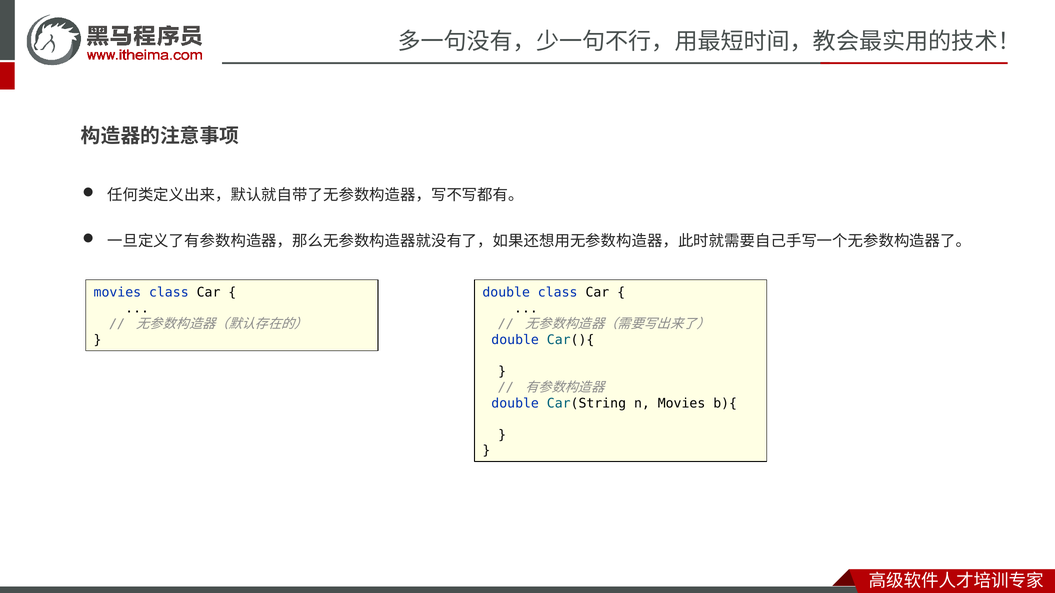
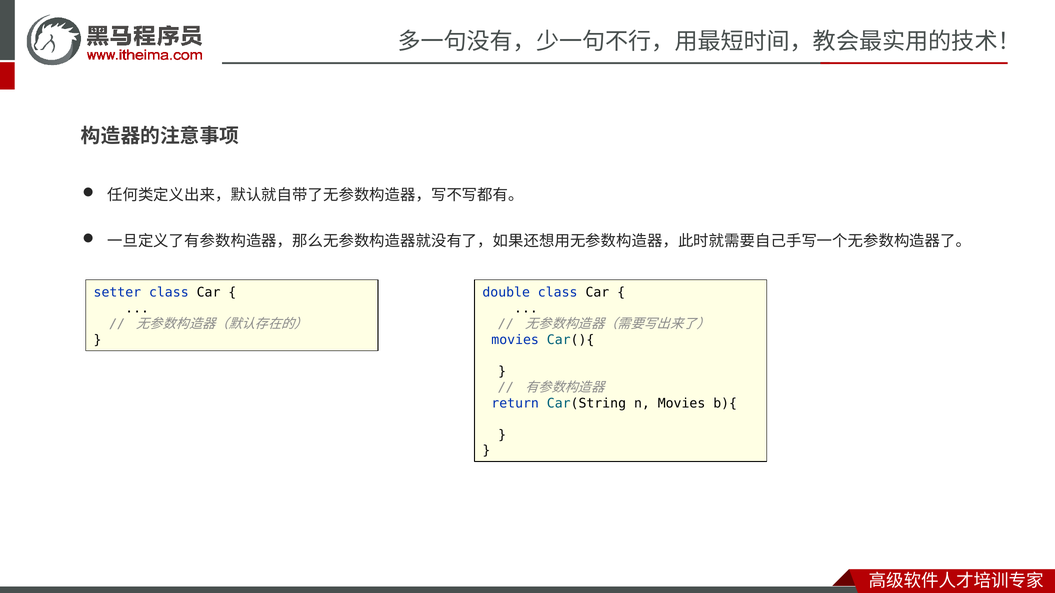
movies at (117, 293): movies -> setter
double at (515, 340): double -> movies
double at (515, 403): double -> return
